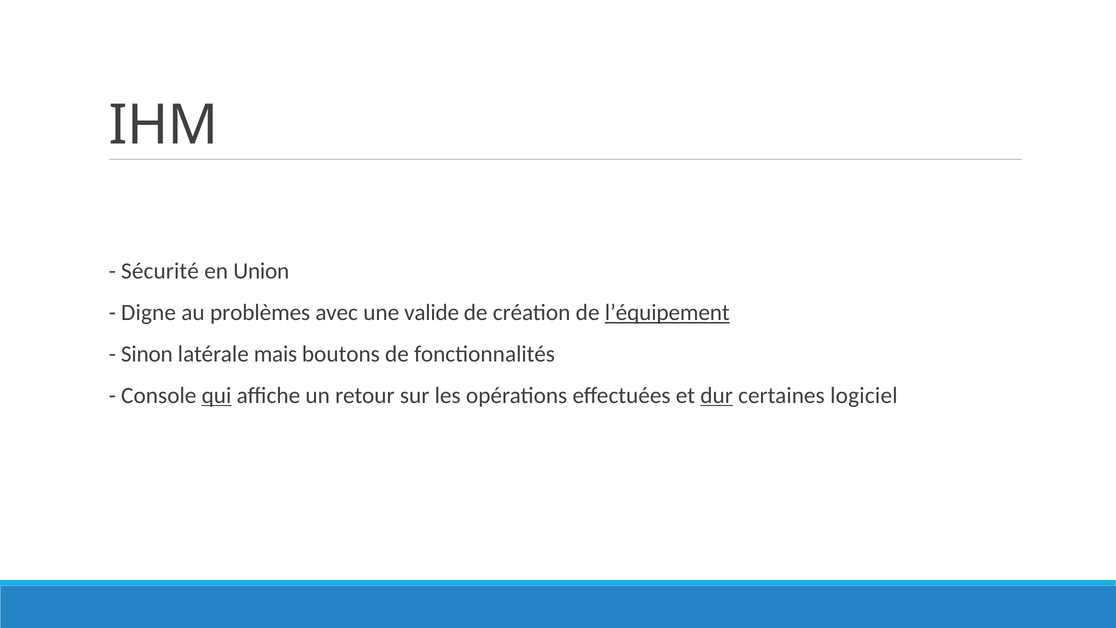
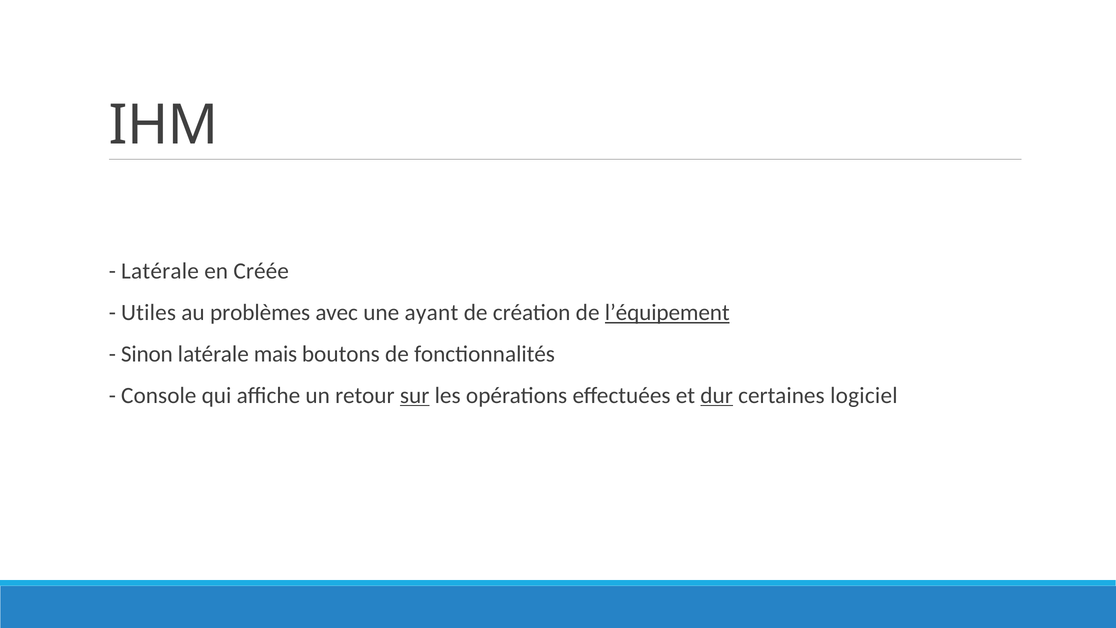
Sécurité at (160, 271): Sécurité -> Latérale
Union: Union -> Créée
Digne: Digne -> Utiles
valide: valide -> ayant
qui underline: present -> none
sur underline: none -> present
